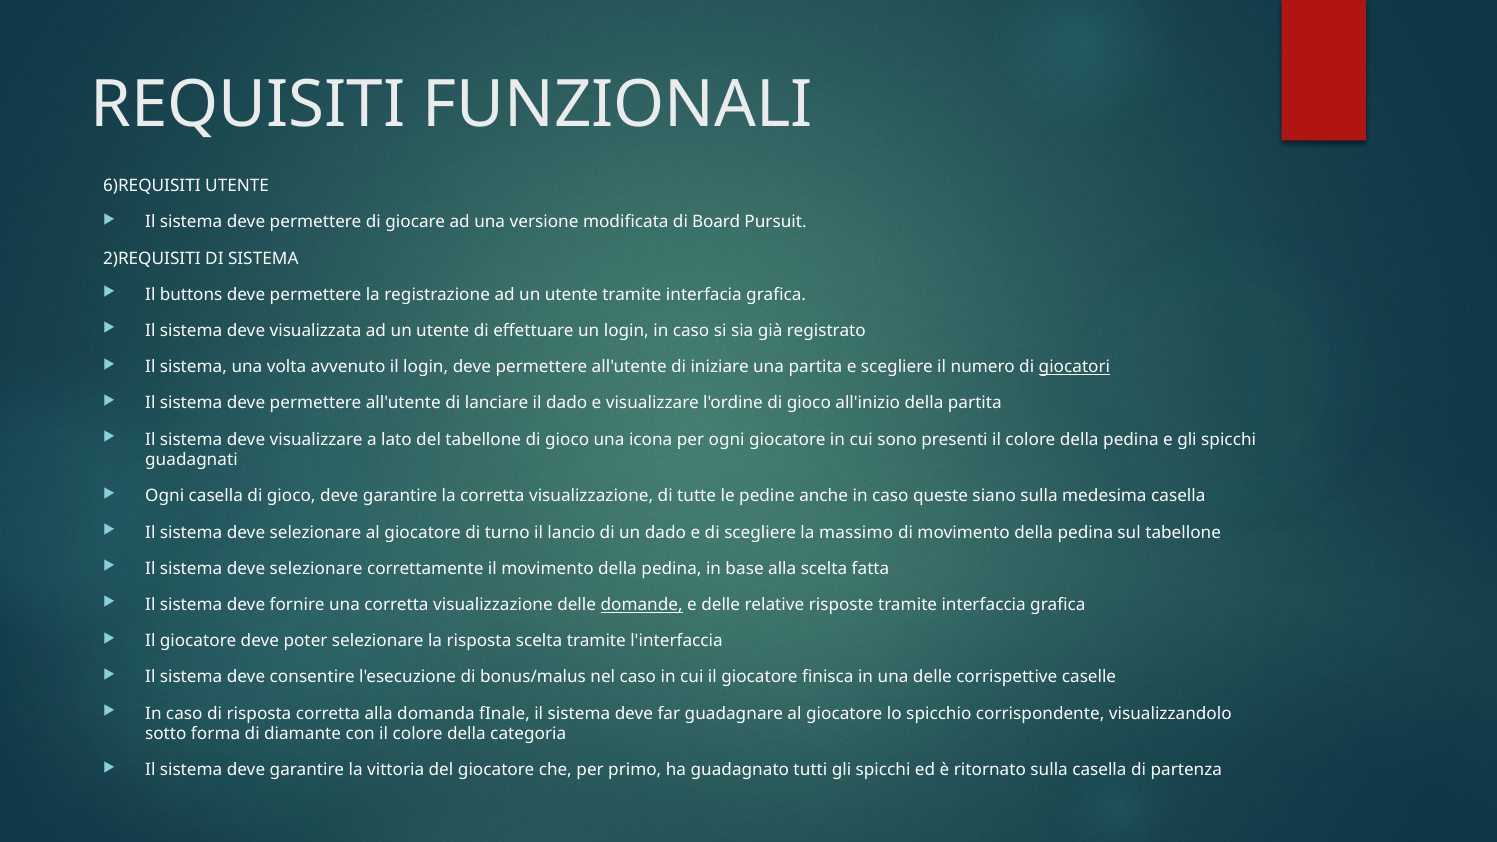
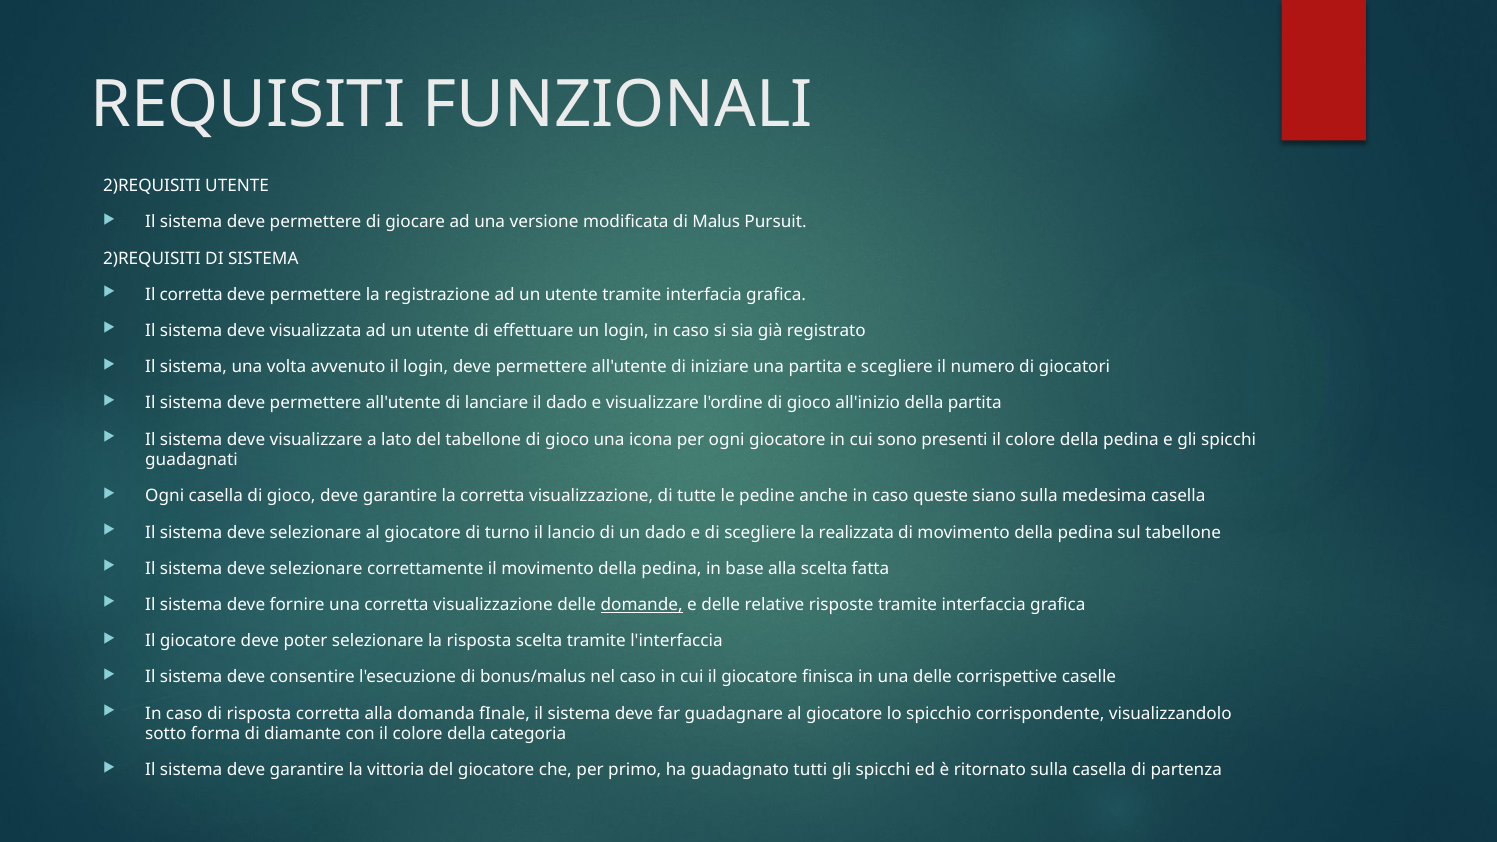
6)REQUISITI at (152, 186): 6)REQUISITI -> 2)REQUISITI
Board: Board -> Malus
Il buttons: buttons -> corretta
giocatori underline: present -> none
massimo: massimo -> realizzata
